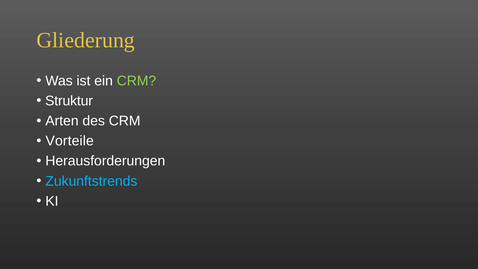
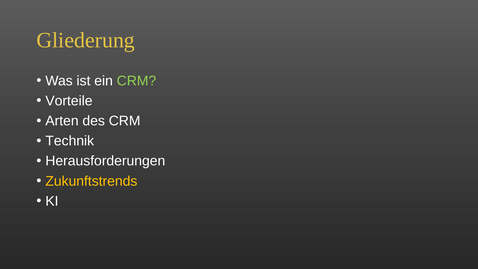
Struktur: Struktur -> Vorteile
Vorteile: Vorteile -> Technik
Zukunftstrends colour: light blue -> yellow
